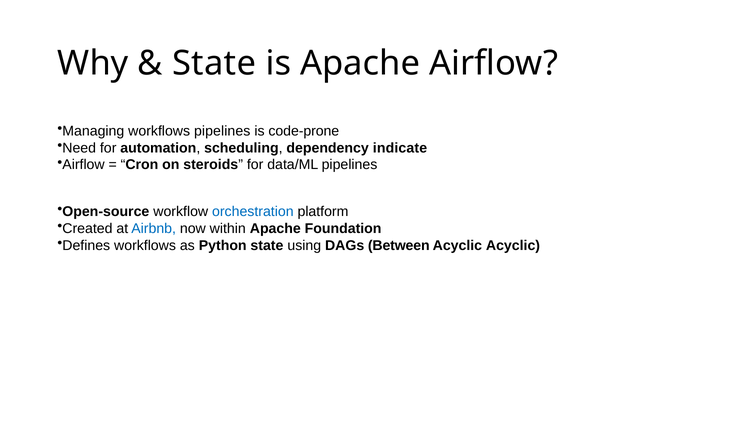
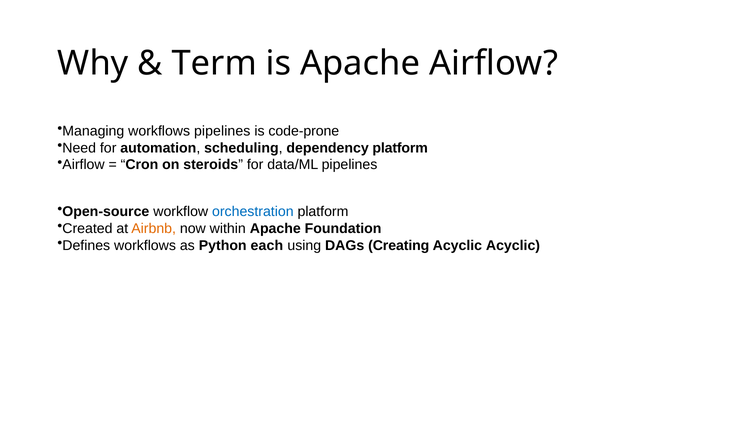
State at (214, 63): State -> Term
dependency indicate: indicate -> platform
Airbnb colour: blue -> orange
Python state: state -> each
Between: Between -> Creating
